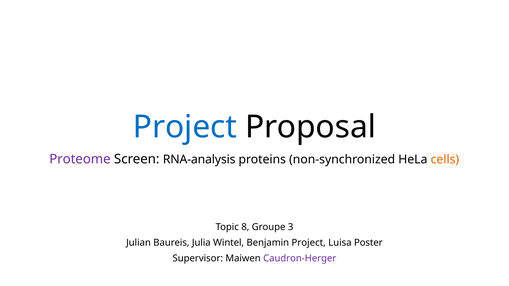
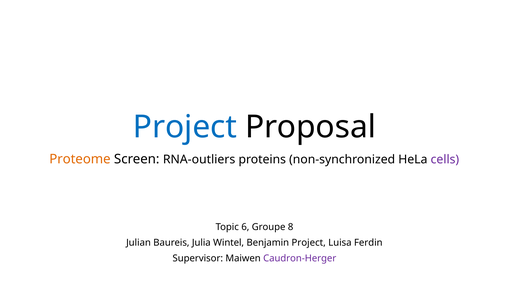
Proteome colour: purple -> orange
RNA-analysis: RNA-analysis -> RNA-outliers
cells colour: orange -> purple
8: 8 -> 6
3: 3 -> 8
Poster: Poster -> Ferdin
